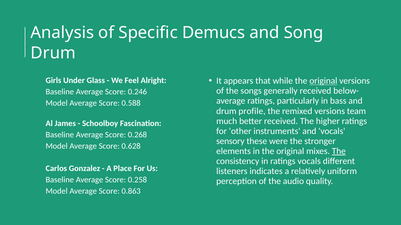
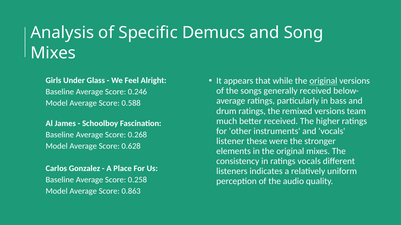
Drum at (53, 53): Drum -> Mixes
drum profile: profile -> ratings
sensory: sensory -> listener
The at (339, 152) underline: present -> none
